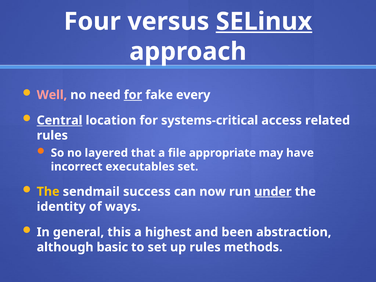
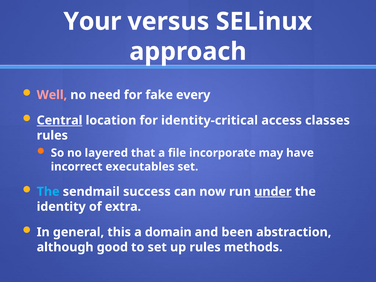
Four: Four -> Your
SELinux underline: present -> none
for at (133, 95) underline: present -> none
systems-critical: systems-critical -> identity-critical
related: related -> classes
appropriate: appropriate -> incorporate
The at (48, 192) colour: yellow -> light blue
ways: ways -> extra
highest: highest -> domain
basic: basic -> good
